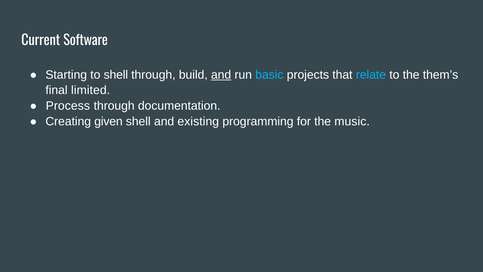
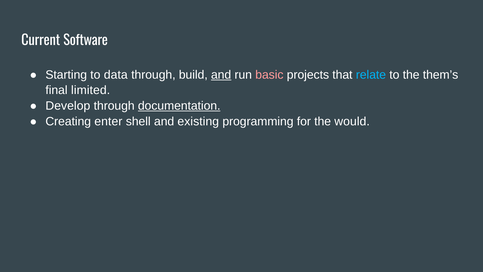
to shell: shell -> data
basic colour: light blue -> pink
Process: Process -> Develop
documentation underline: none -> present
given: given -> enter
music: music -> would
